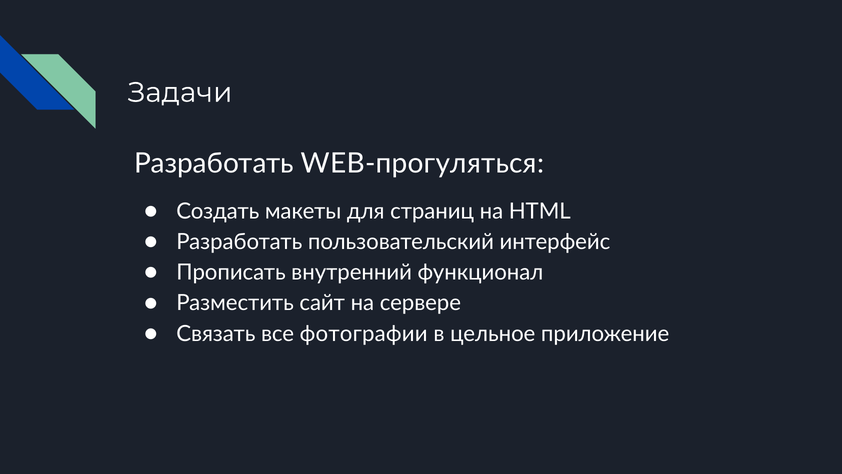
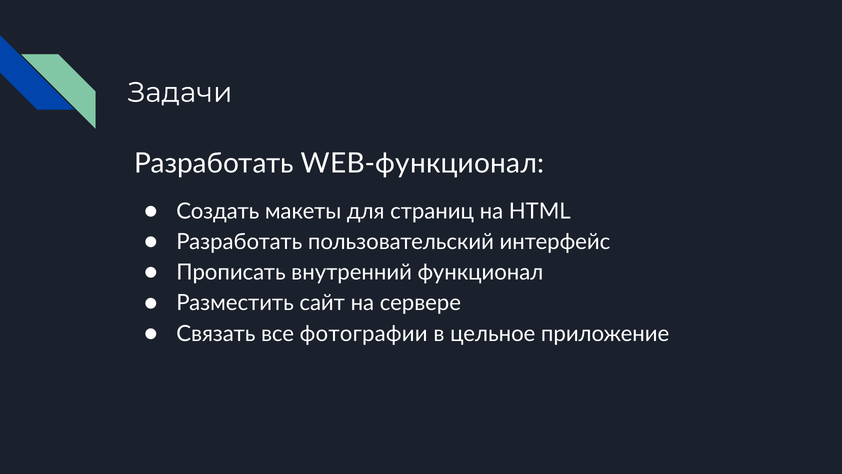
WEB-прогуляться: WEB-прогуляться -> WEB-функционал
